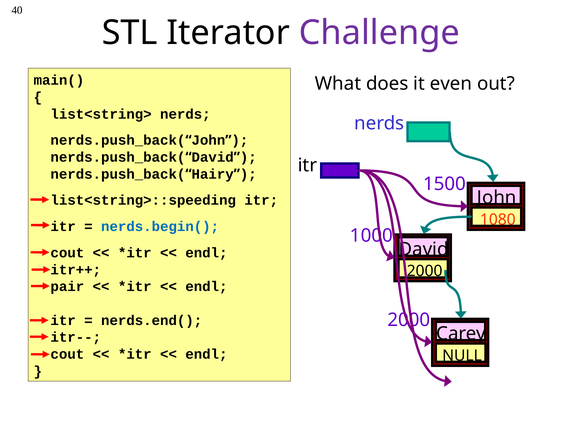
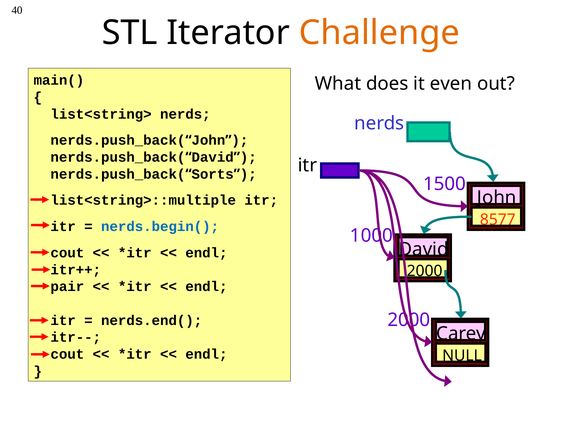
Challenge colour: purple -> orange
Hairy: Hairy -> Sorts
list<string>::speeding: list<string>::speeding -> list<string>::multiple
1080: 1080 -> 8577
